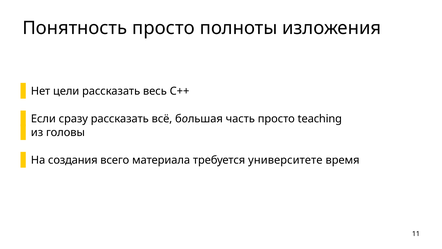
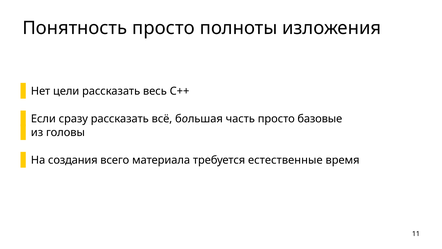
teaching: teaching -> базовые
университете: университете -> естественные
